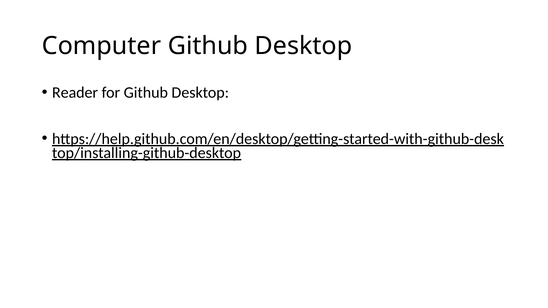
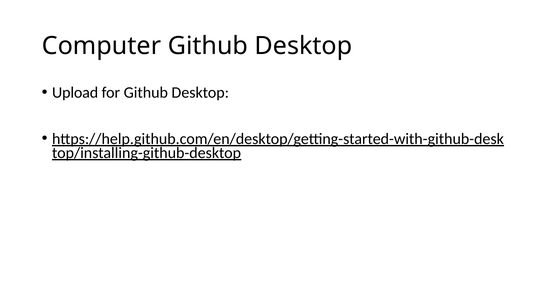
Reader: Reader -> Upload
